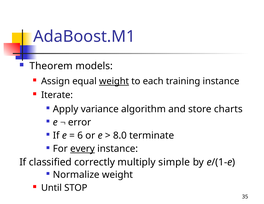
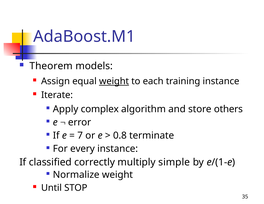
variance: variance -> complex
charts: charts -> others
6: 6 -> 7
8.0: 8.0 -> 0.8
every underline: present -> none
